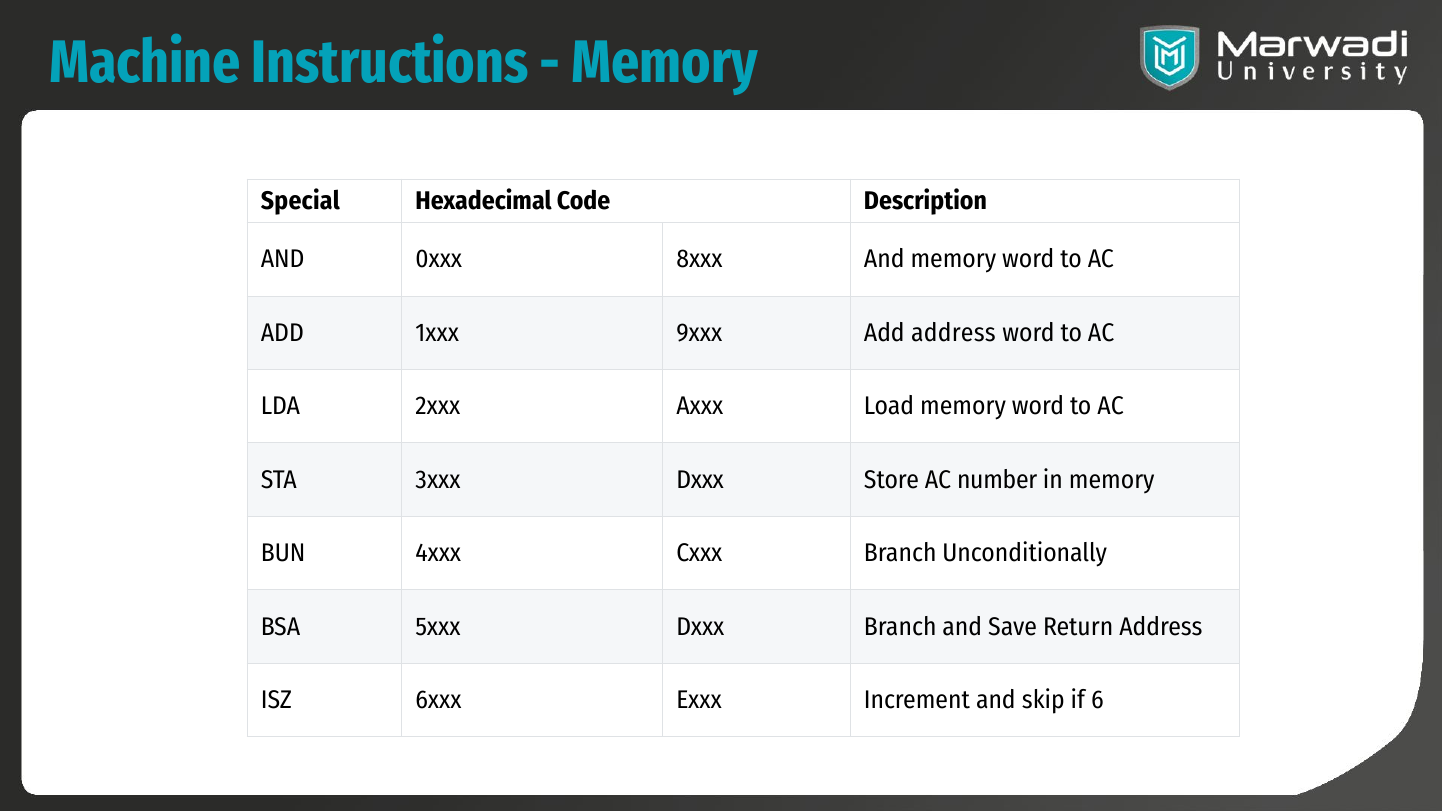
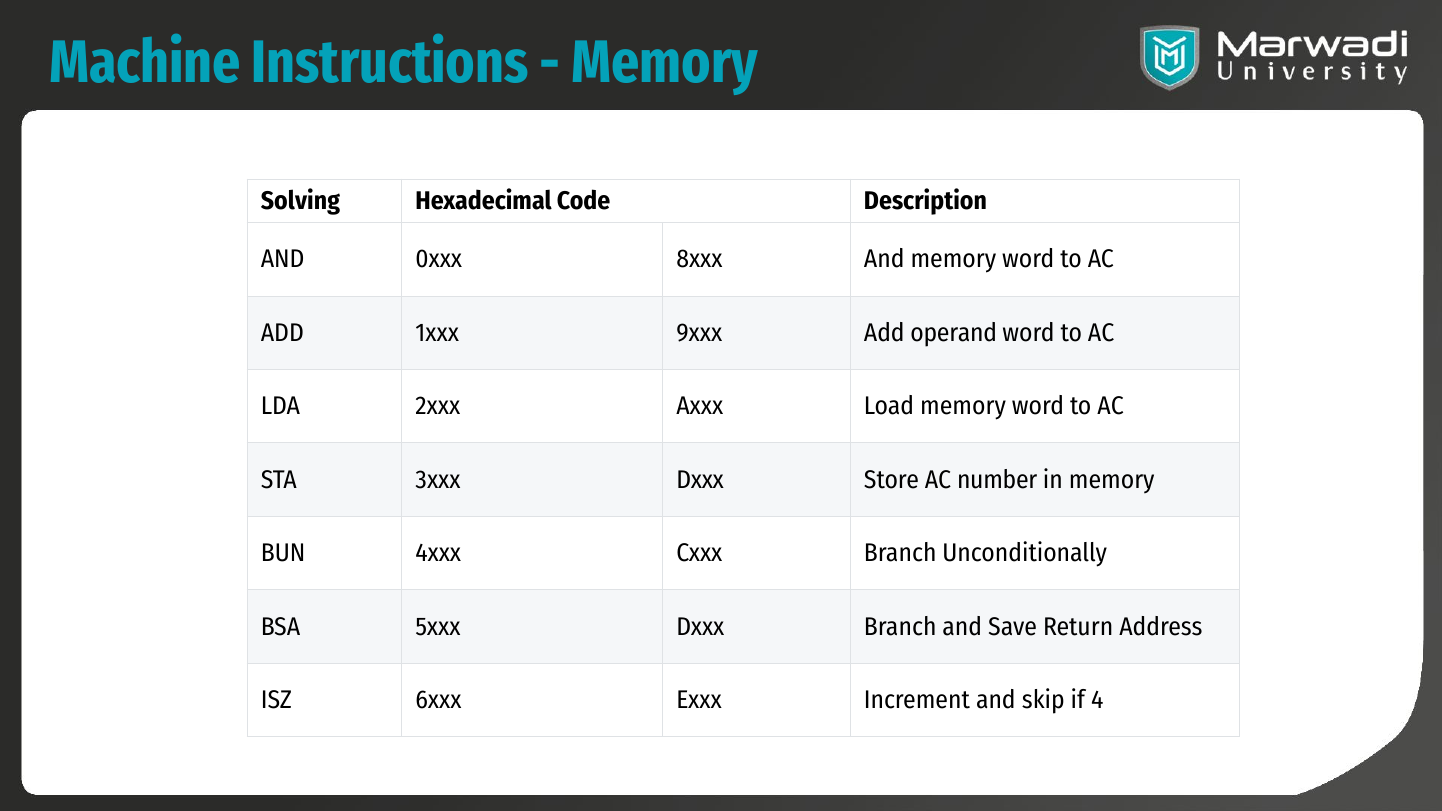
Special: Special -> Solving
Add address: address -> operand
6: 6 -> 4
